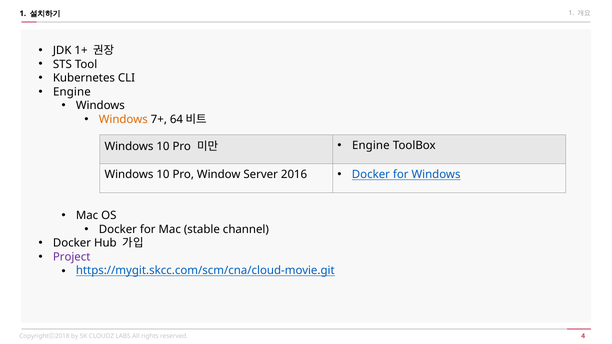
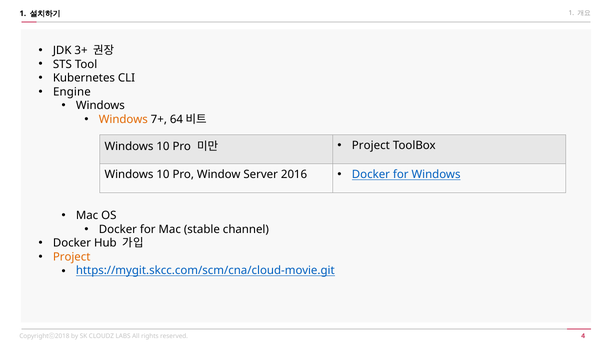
1+: 1+ -> 3+
Engine at (371, 146): Engine -> Project
Project at (72, 257) colour: purple -> orange
